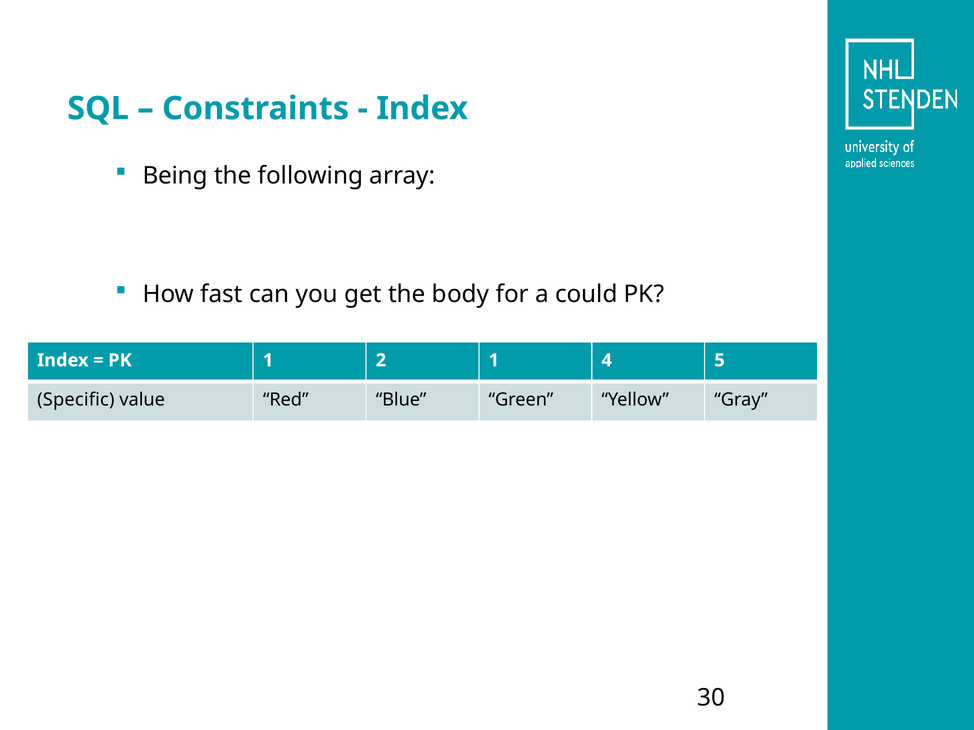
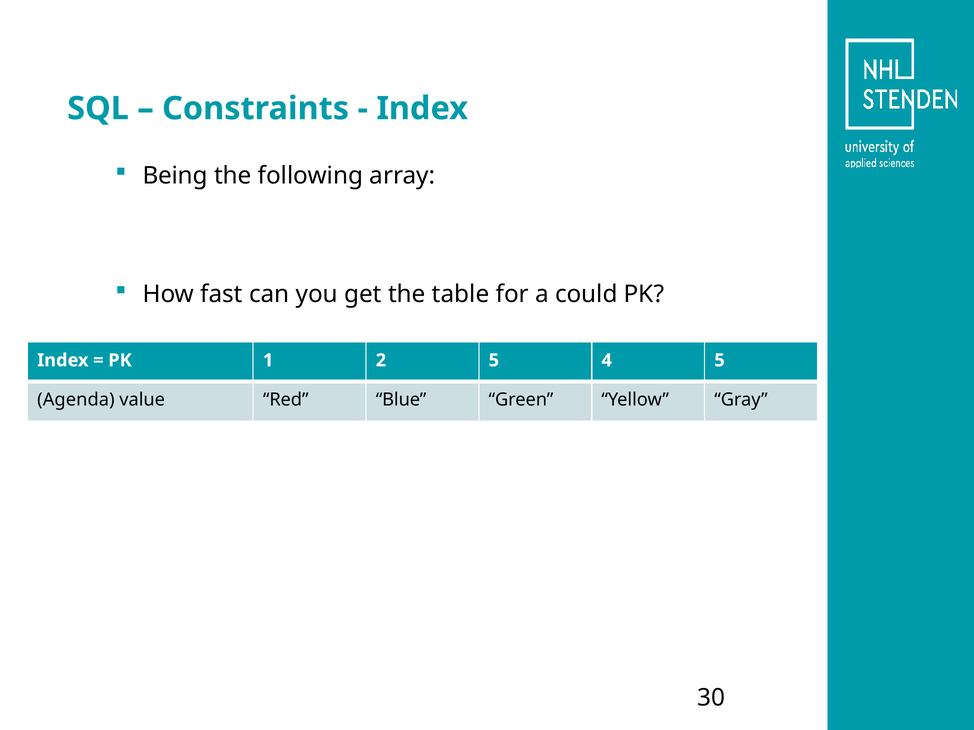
body: body -> table
2 1: 1 -> 5
Specific: Specific -> Agenda
